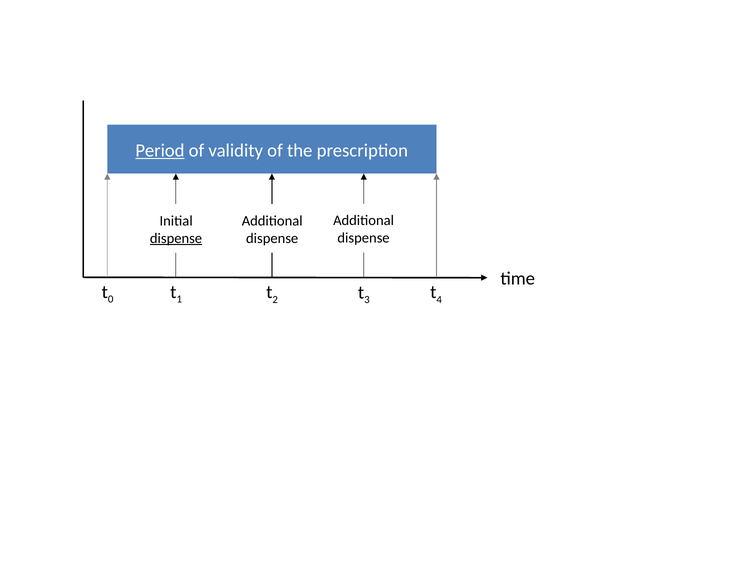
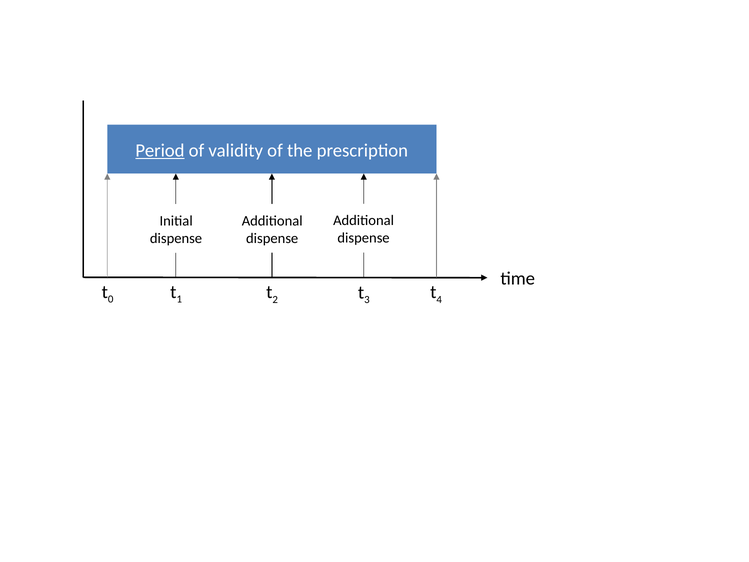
dispense at (176, 238) underline: present -> none
